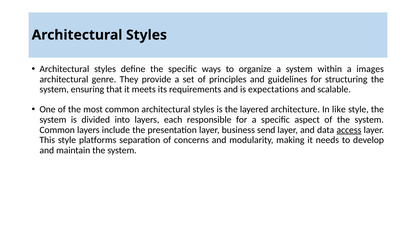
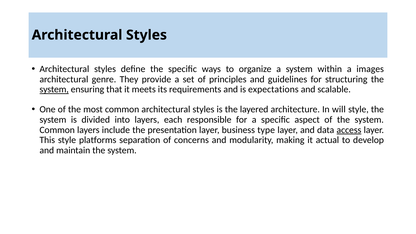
system at (54, 90) underline: none -> present
like: like -> will
send: send -> type
needs: needs -> actual
